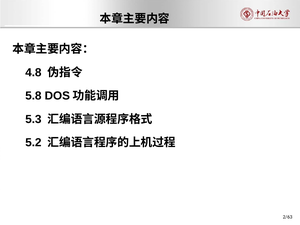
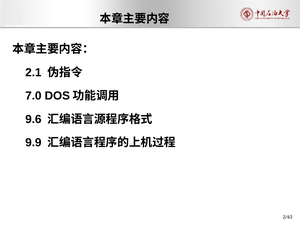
4.8: 4.8 -> 2.1
5.8: 5.8 -> 7.0
5.3: 5.3 -> 9.6
5.2: 5.2 -> 9.9
